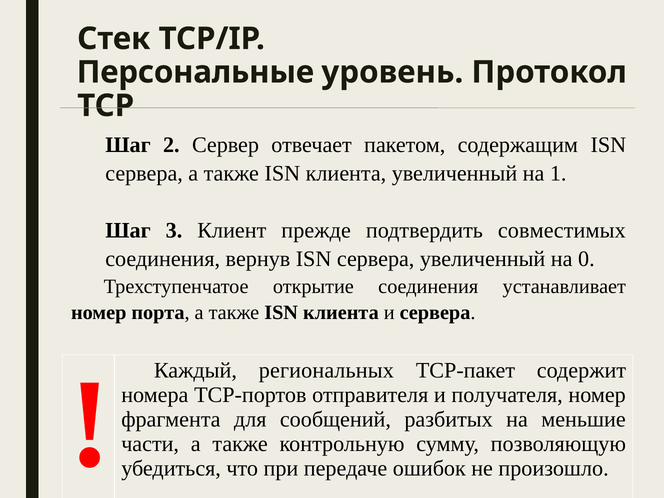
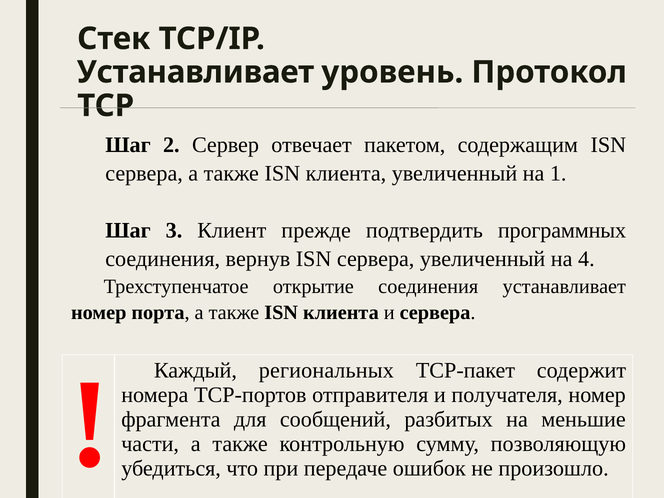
Персональные at (195, 72): Персональные -> Устанавливает
совместимых: совместимых -> программных
0: 0 -> 4
